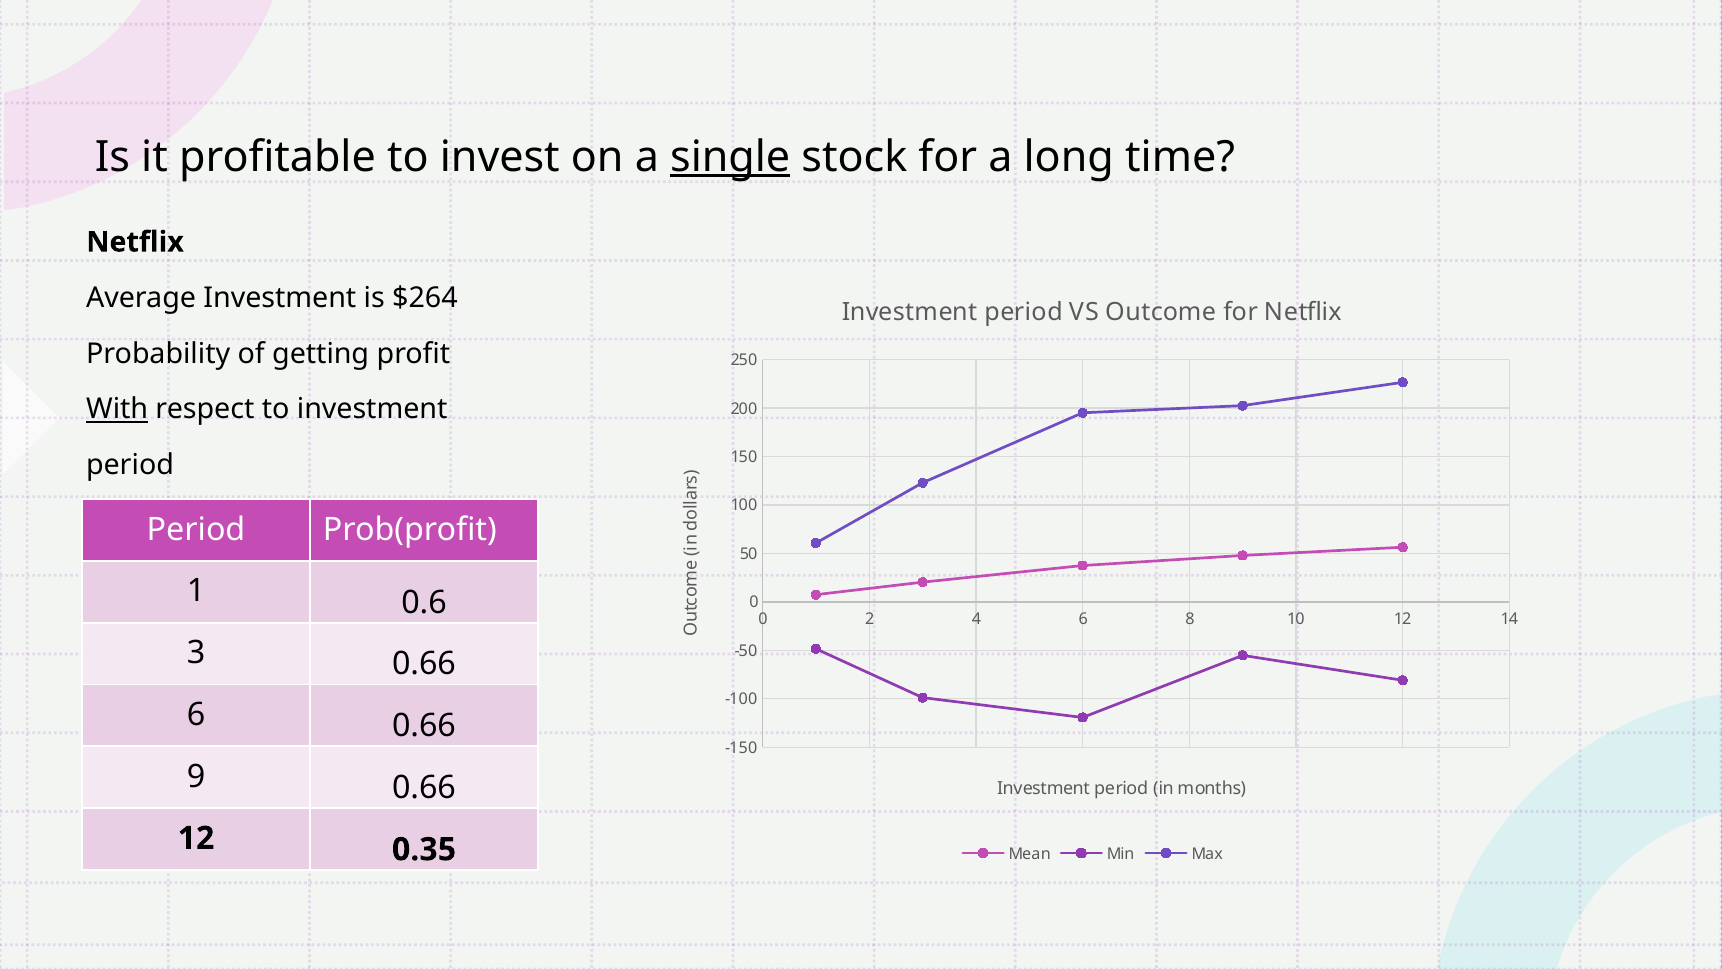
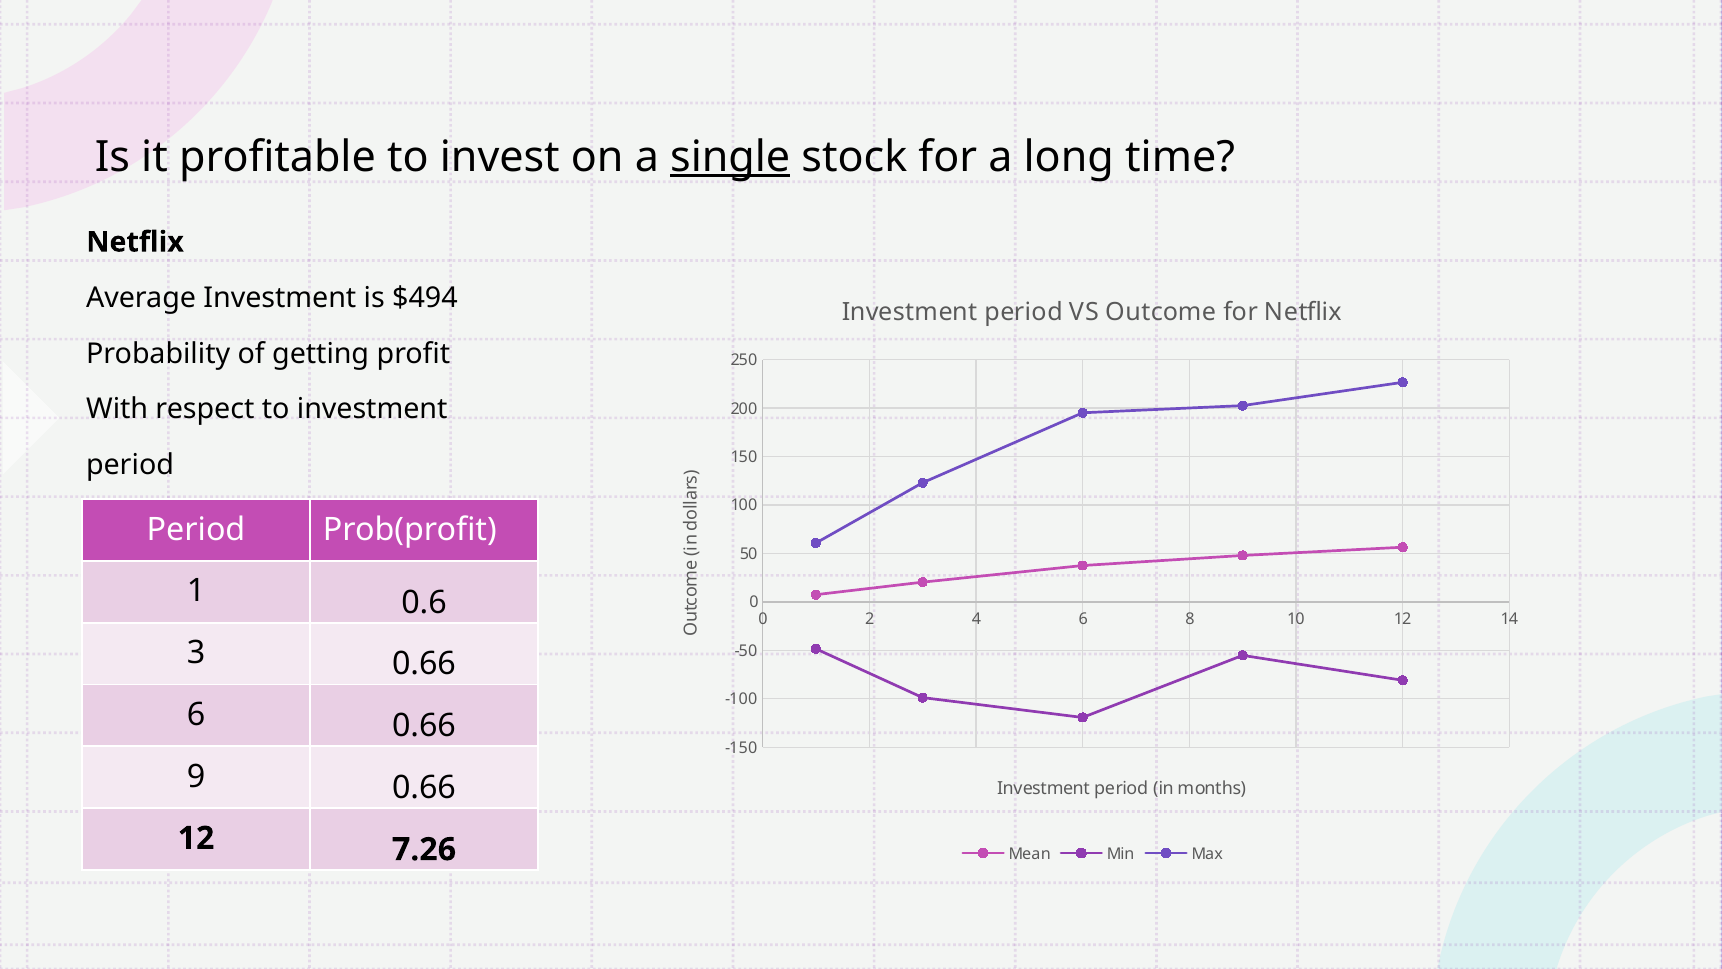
$264: $264 -> $494
With underline: present -> none
0.35: 0.35 -> 7.26
